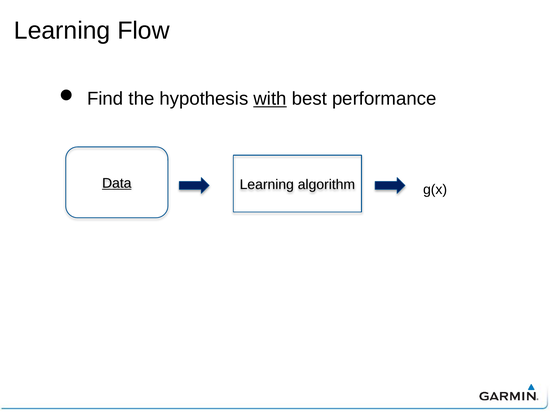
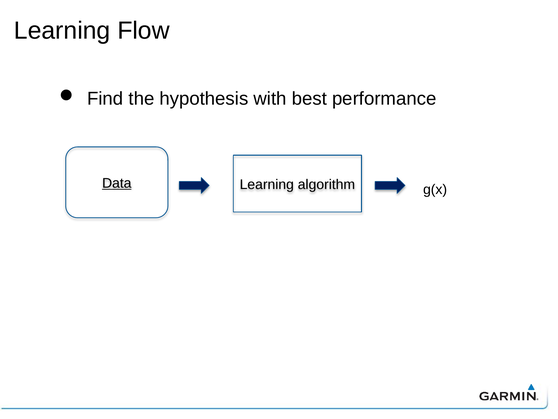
with underline: present -> none
